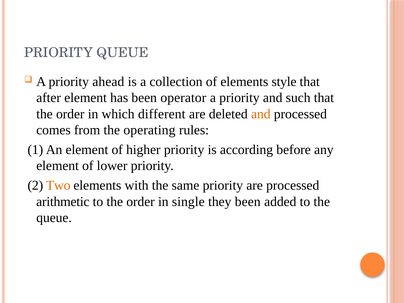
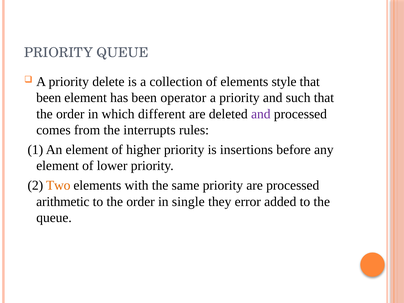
ahead: ahead -> delete
after at (49, 98): after -> been
and at (261, 114) colour: orange -> purple
operating: operating -> interrupts
according: according -> insertions
they been: been -> error
